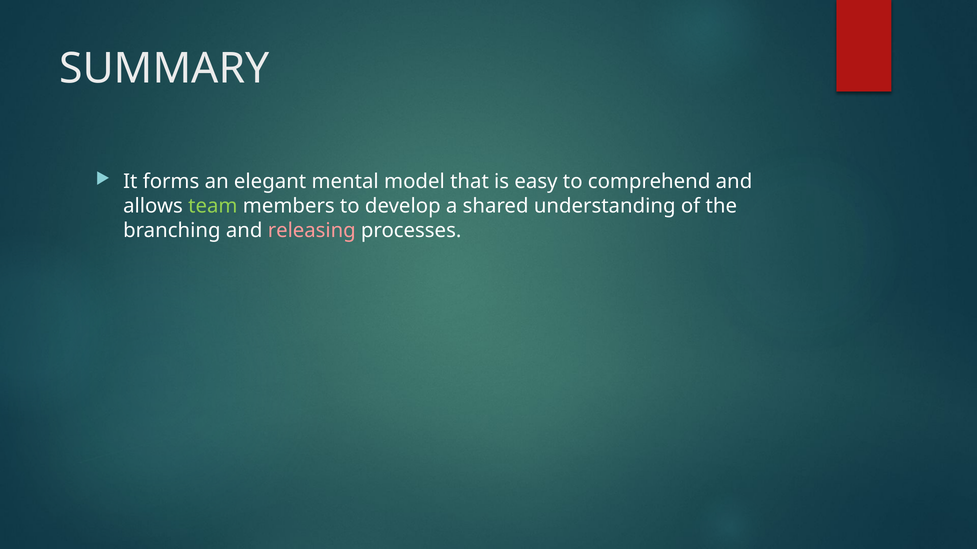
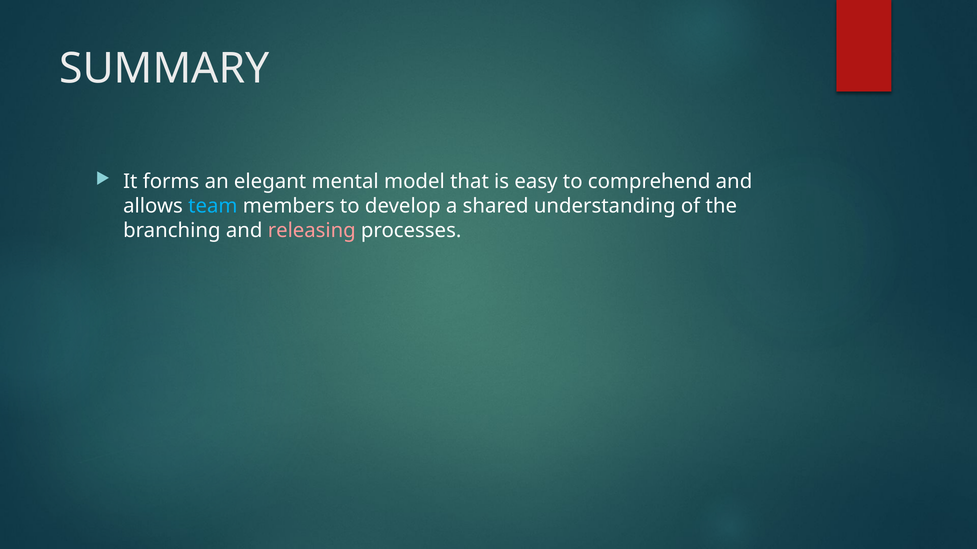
team colour: light green -> light blue
